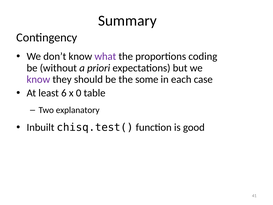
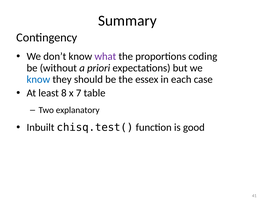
know at (38, 79) colour: purple -> blue
some: some -> essex
6: 6 -> 8
0: 0 -> 7
